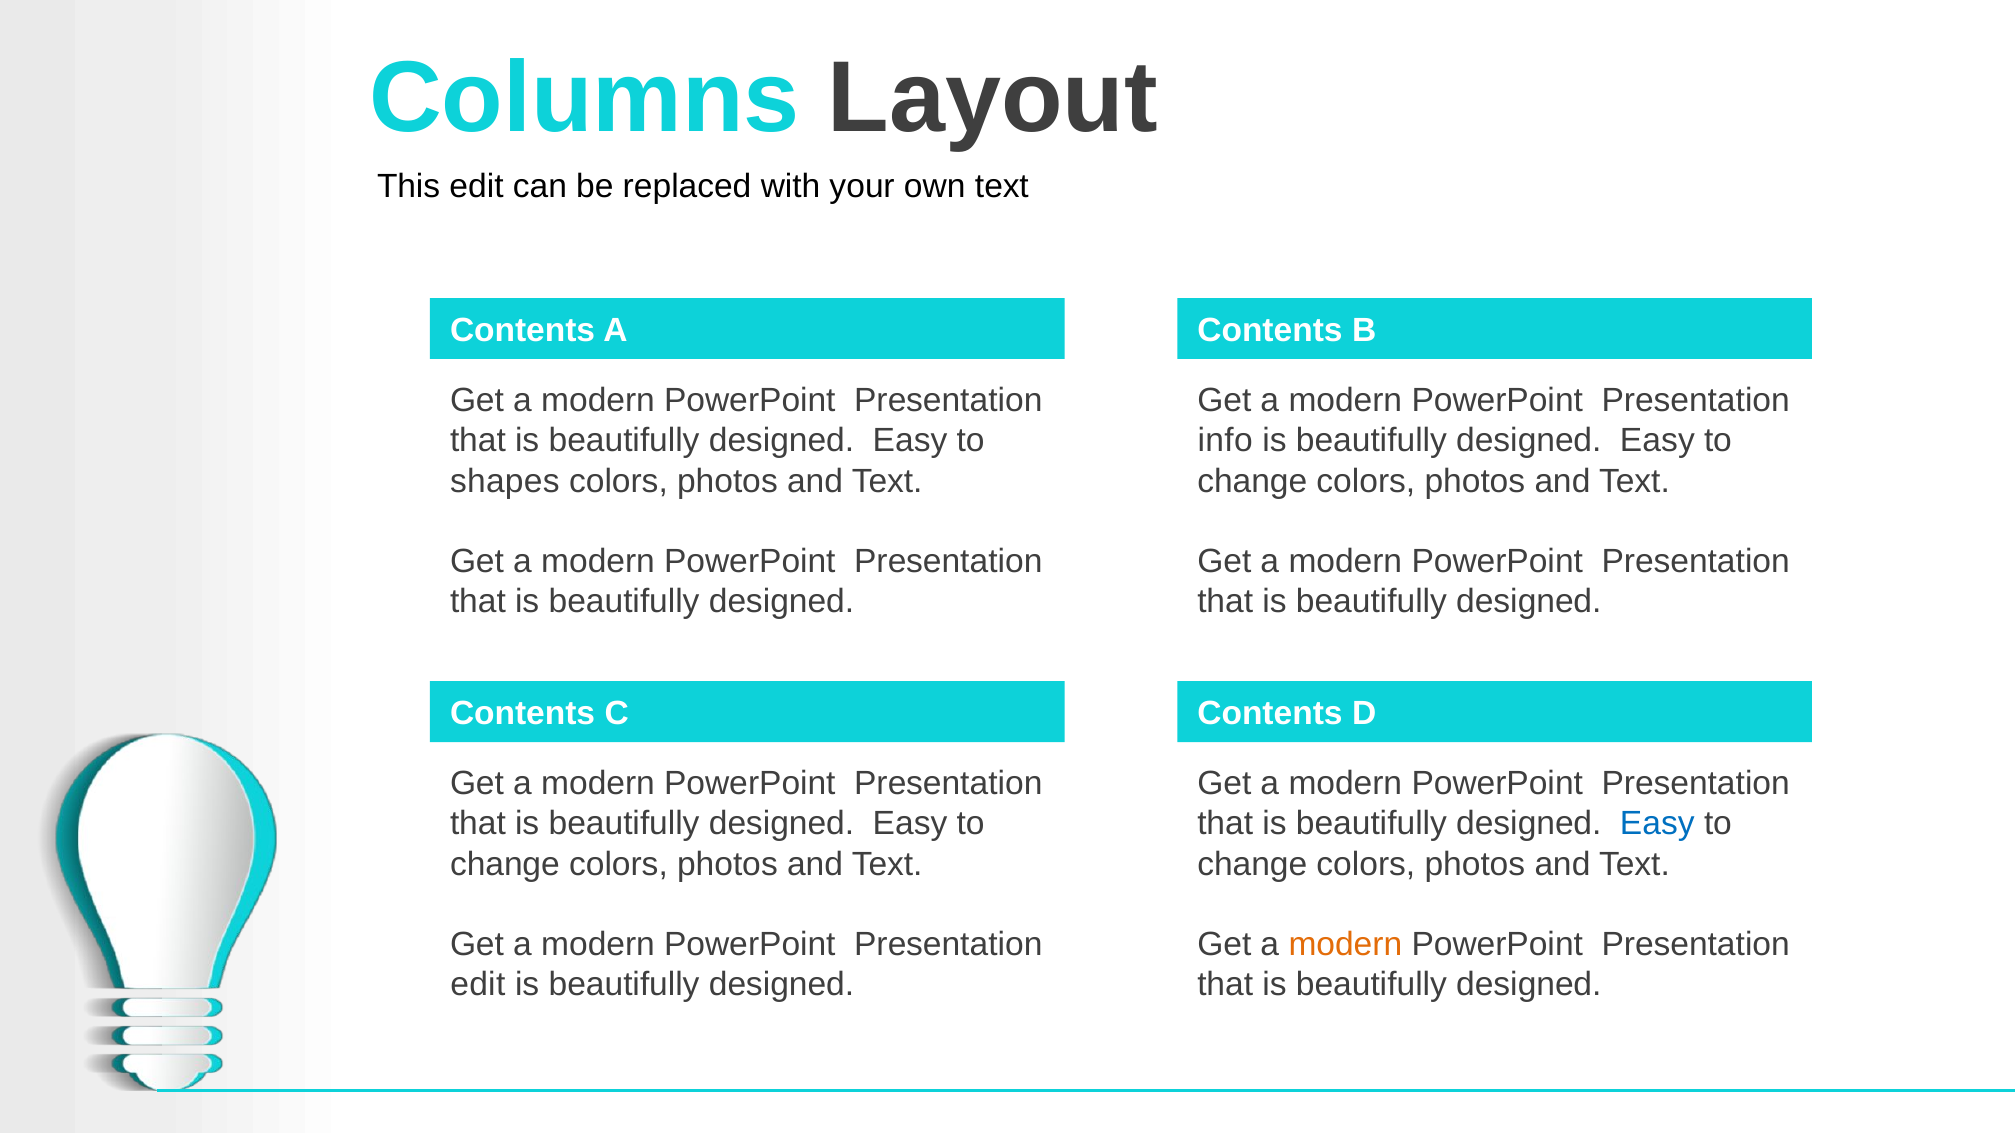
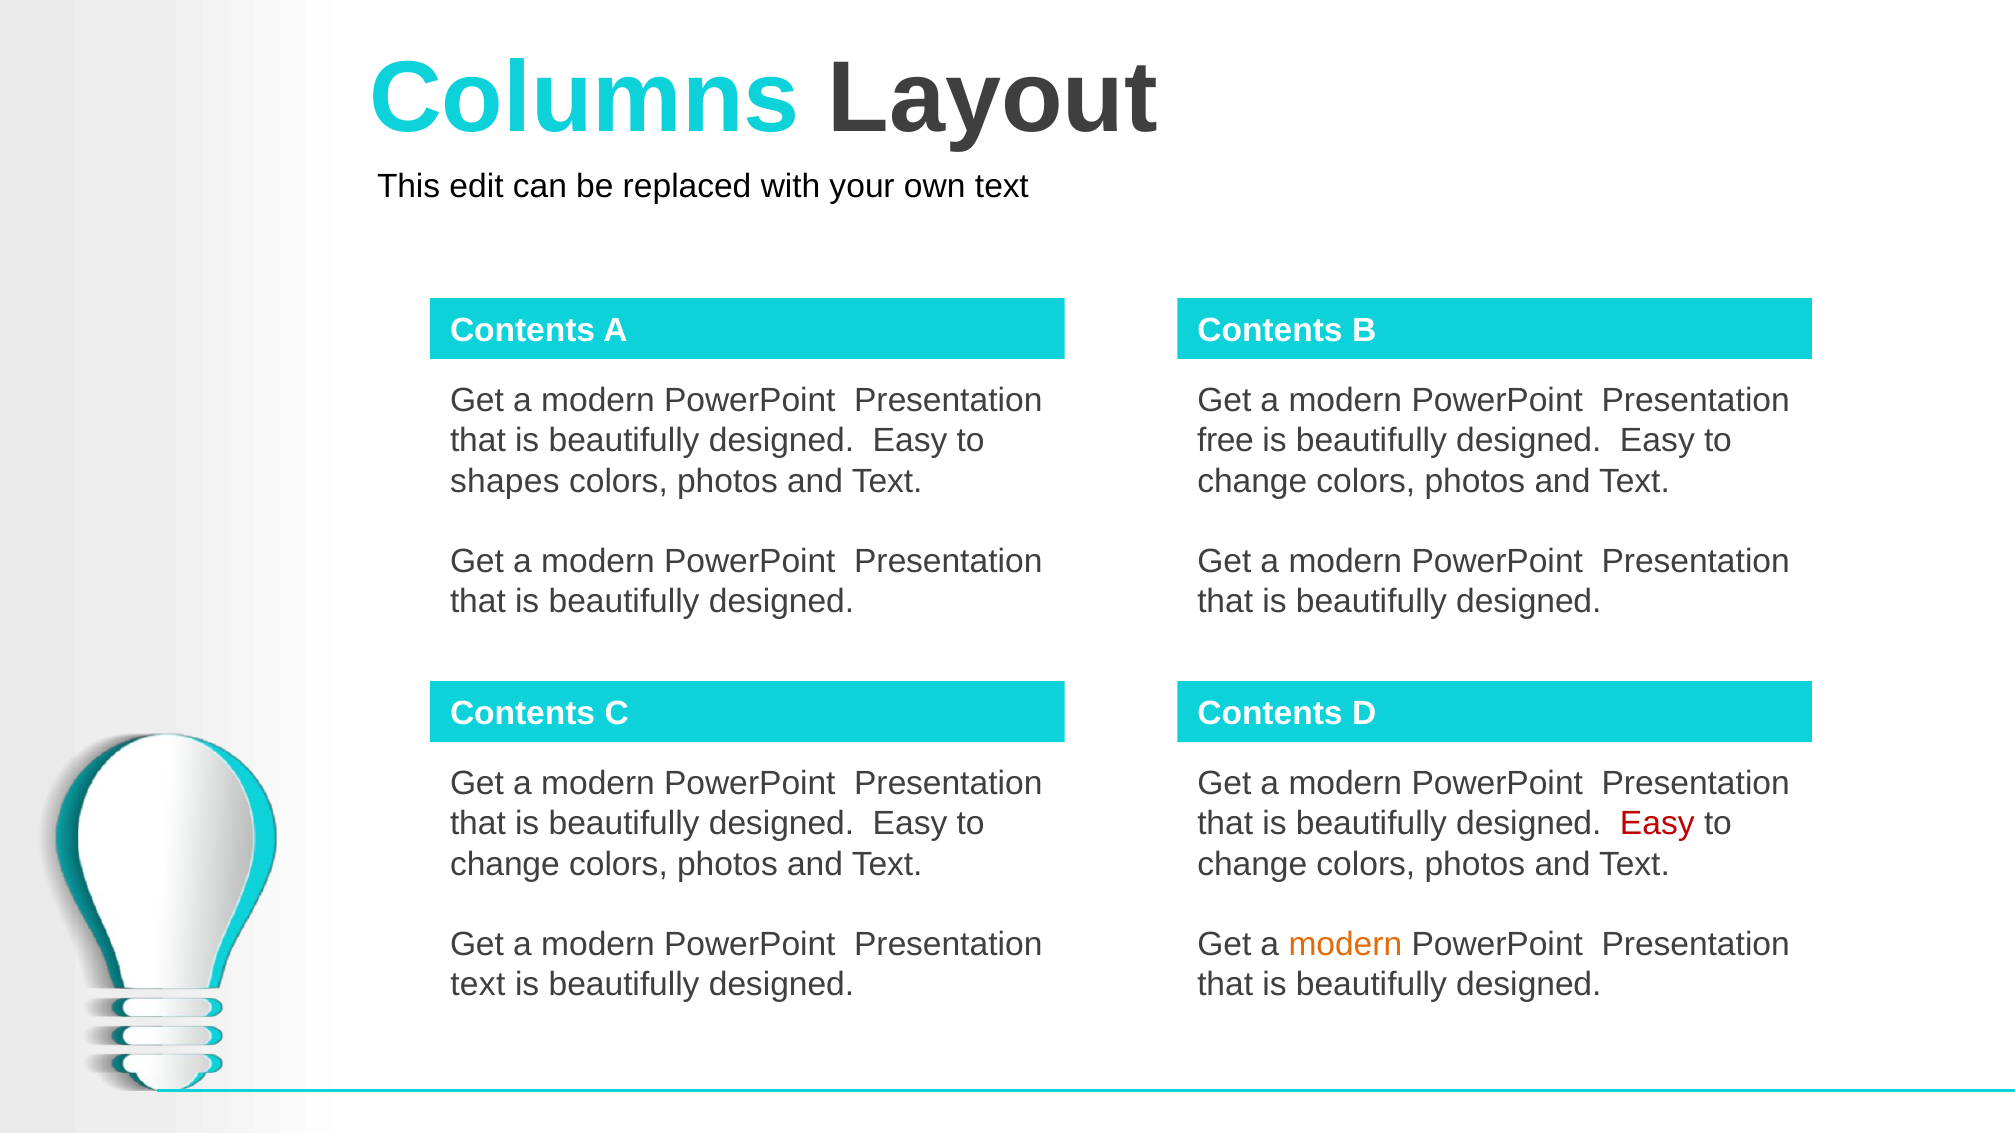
info: info -> free
Easy at (1657, 824) colour: blue -> red
edit at (478, 985): edit -> text
